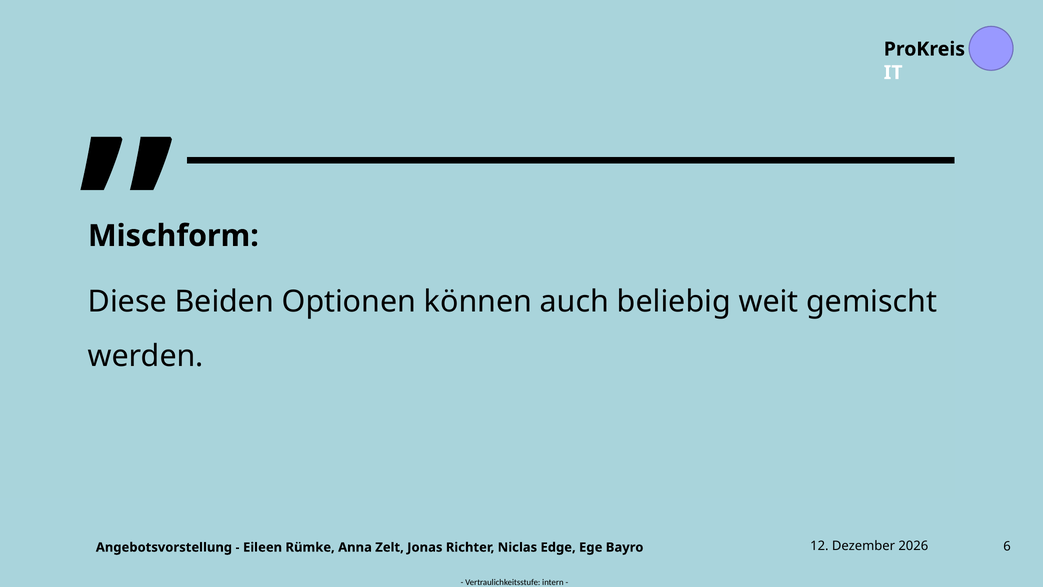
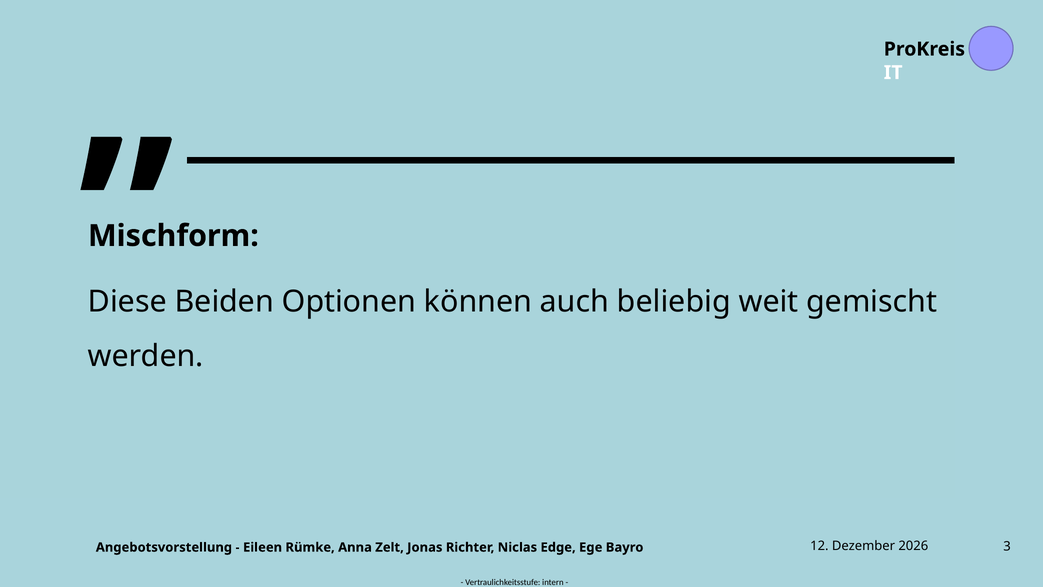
6: 6 -> 3
